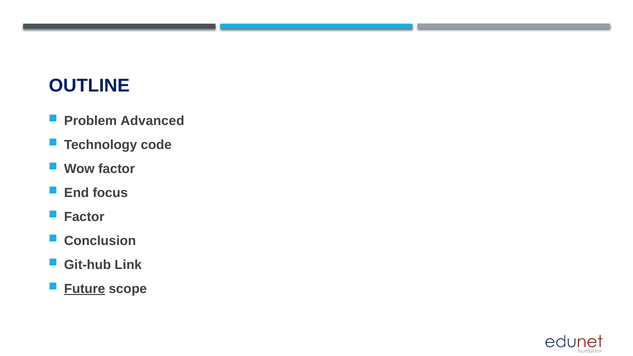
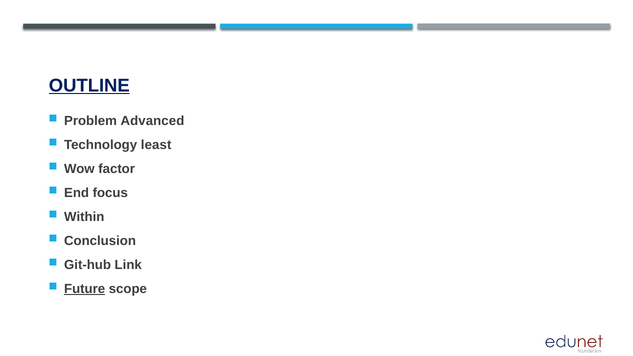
OUTLINE underline: none -> present
code: code -> least
Factor at (84, 217): Factor -> Within
